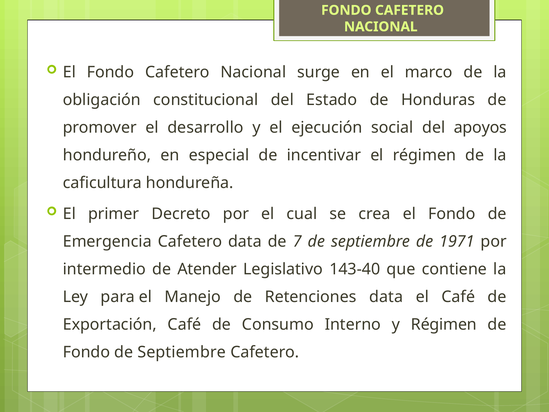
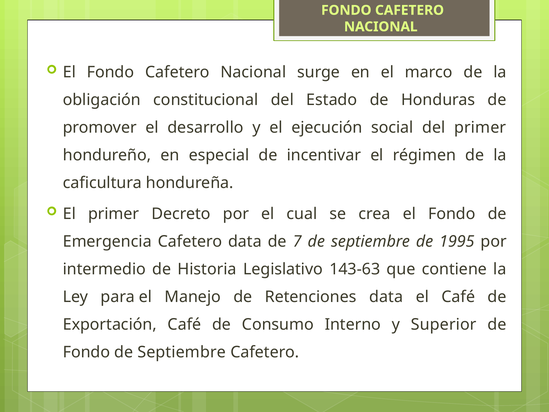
del apoyos: apoyos -> primer
1971: 1971 -> 1995
Atender: Atender -> Historia
143-40: 143-40 -> 143-63
y Régimen: Régimen -> Superior
